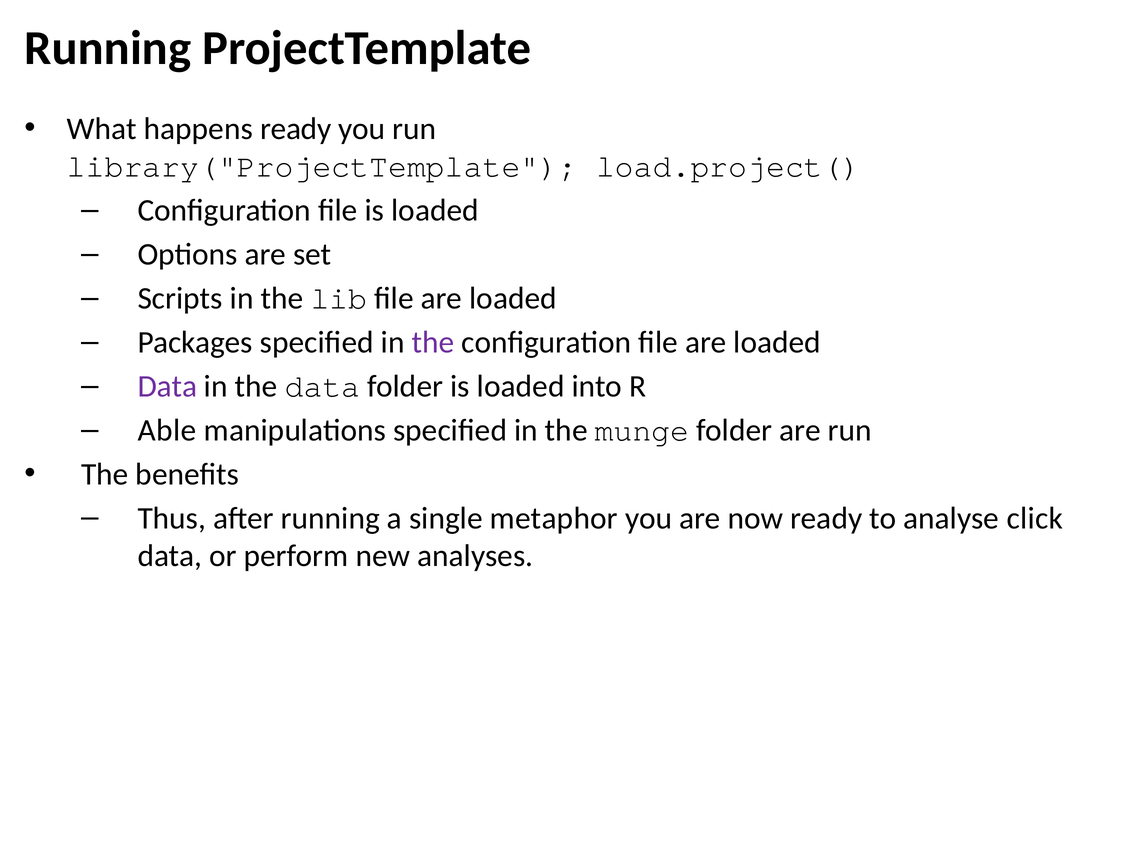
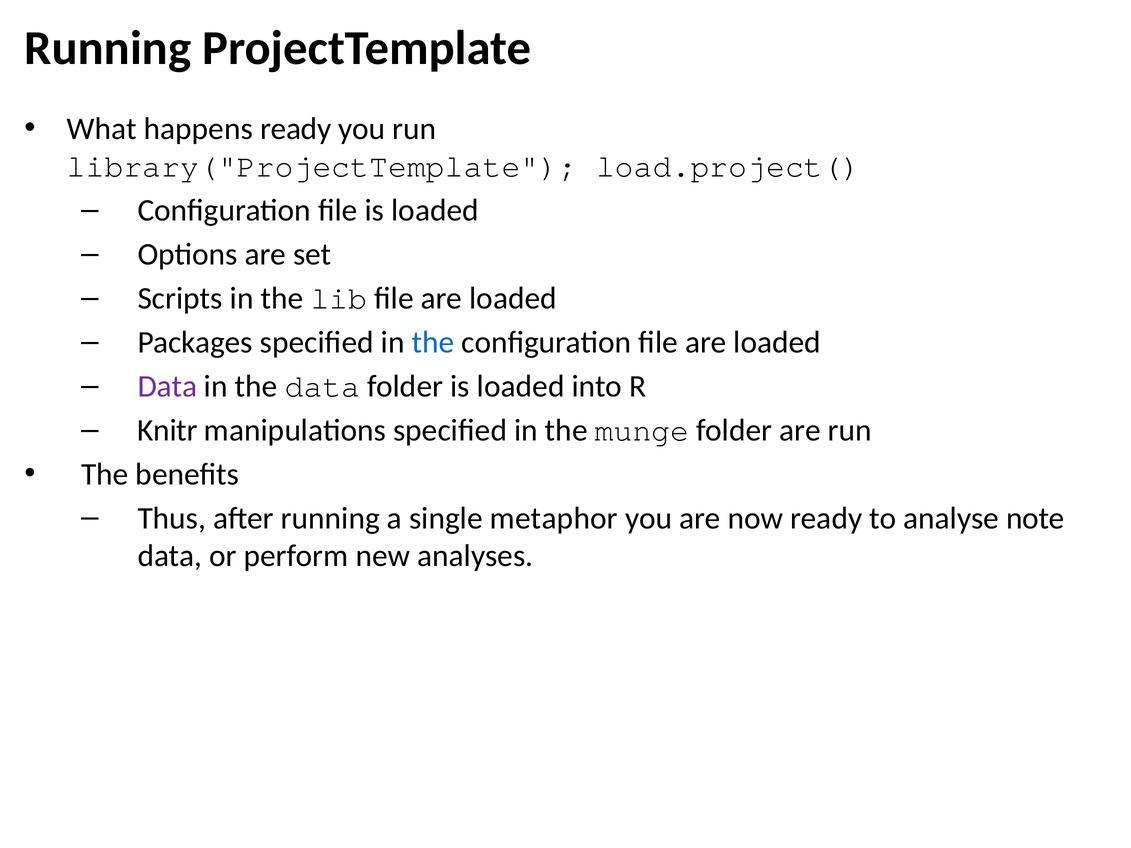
the at (433, 343) colour: purple -> blue
Able: Able -> Knitr
click: click -> note
